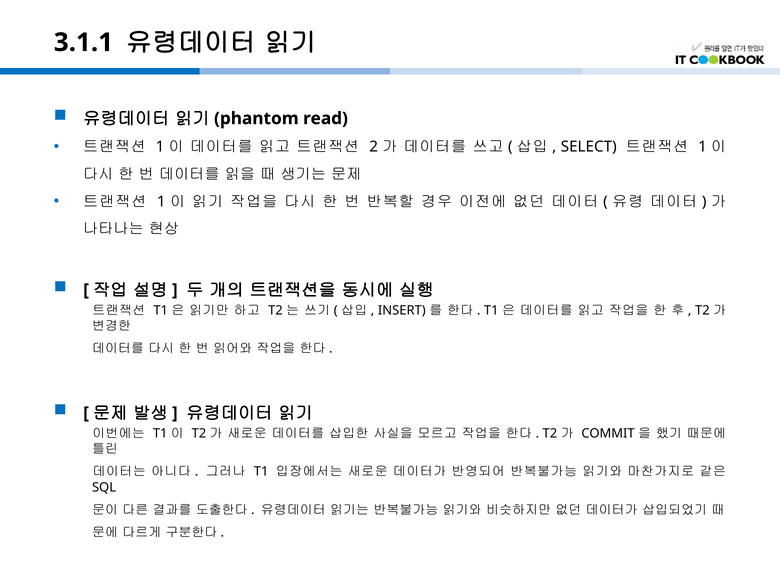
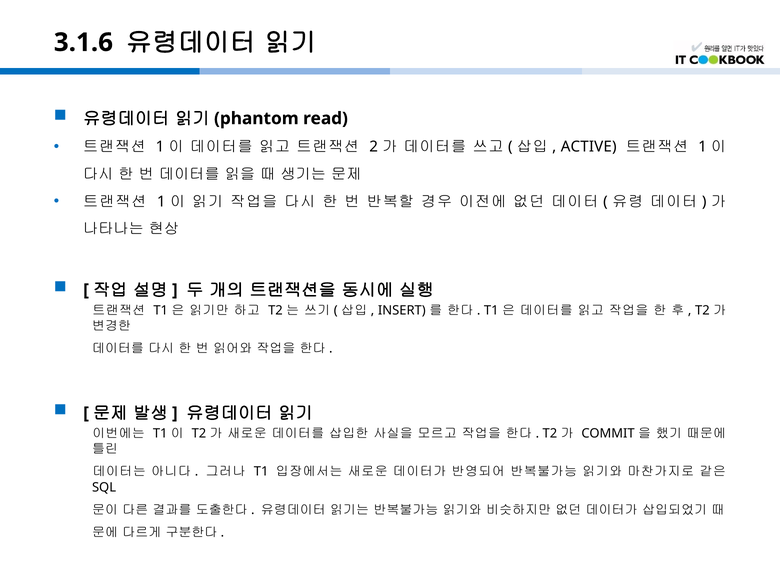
3.1.1: 3.1.1 -> 3.1.6
SELECT: SELECT -> ACTIVE
